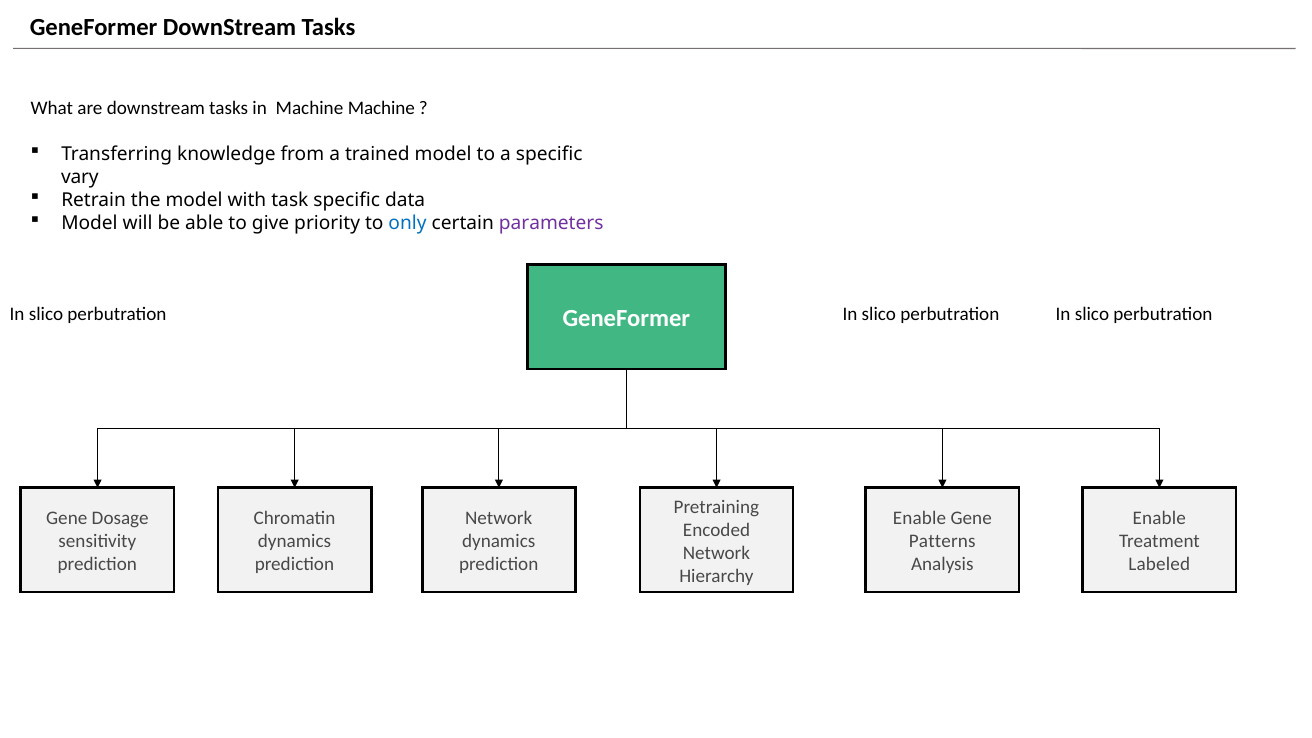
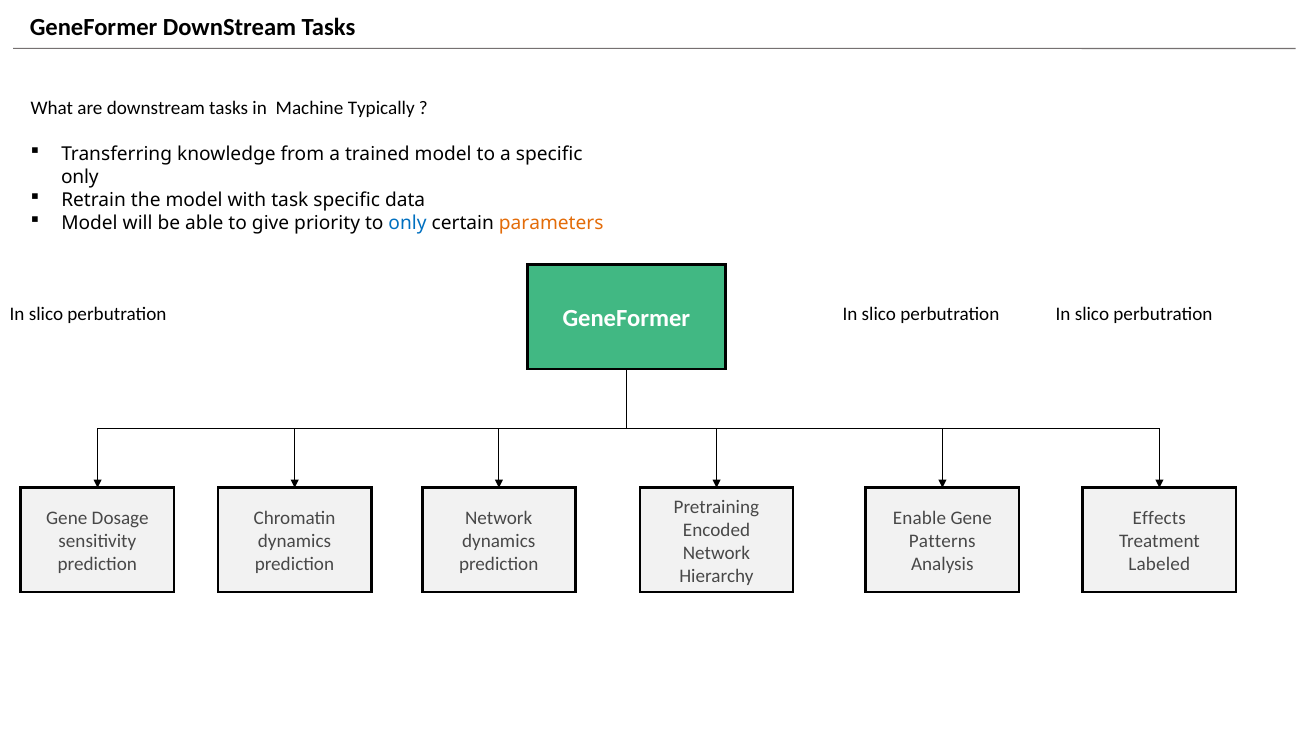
Machine Machine: Machine -> Typically
vary at (80, 177): vary -> only
parameters colour: purple -> orange
Enable at (1159, 518): Enable -> Effects
